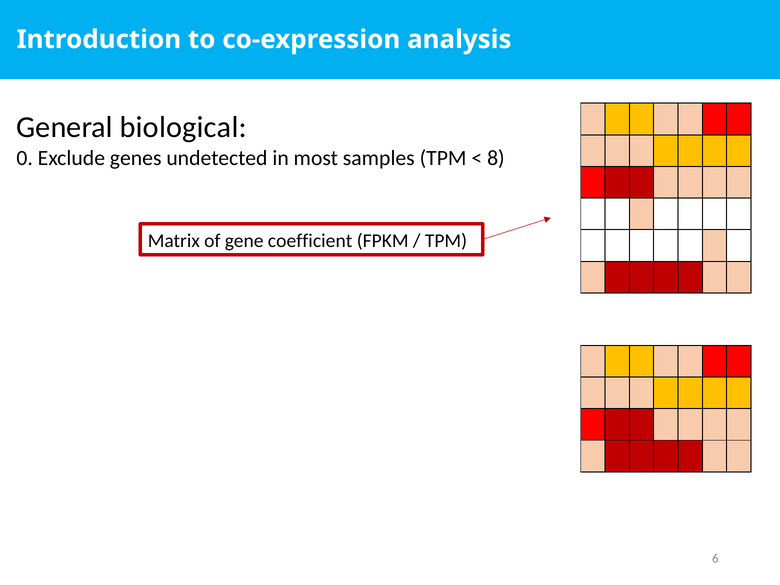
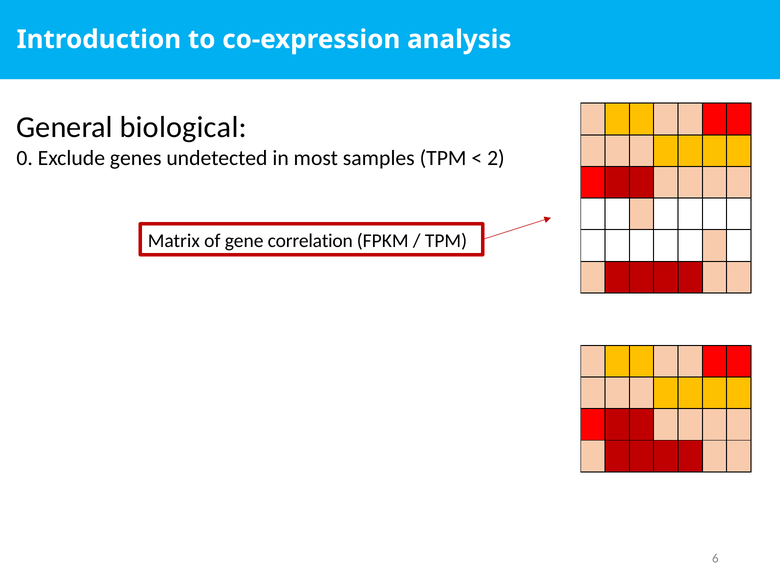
8: 8 -> 2
coefficient: coefficient -> correlation
